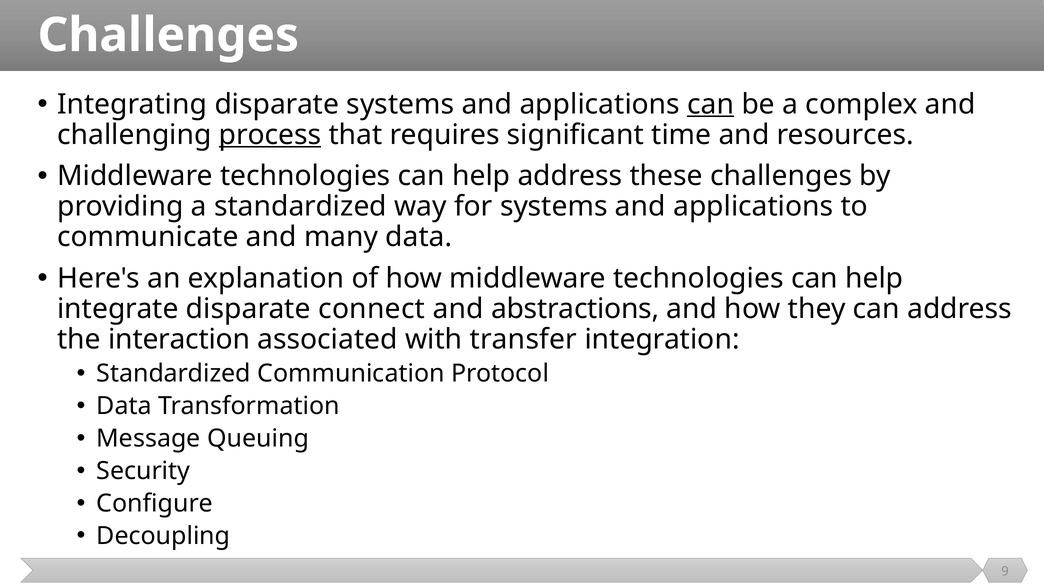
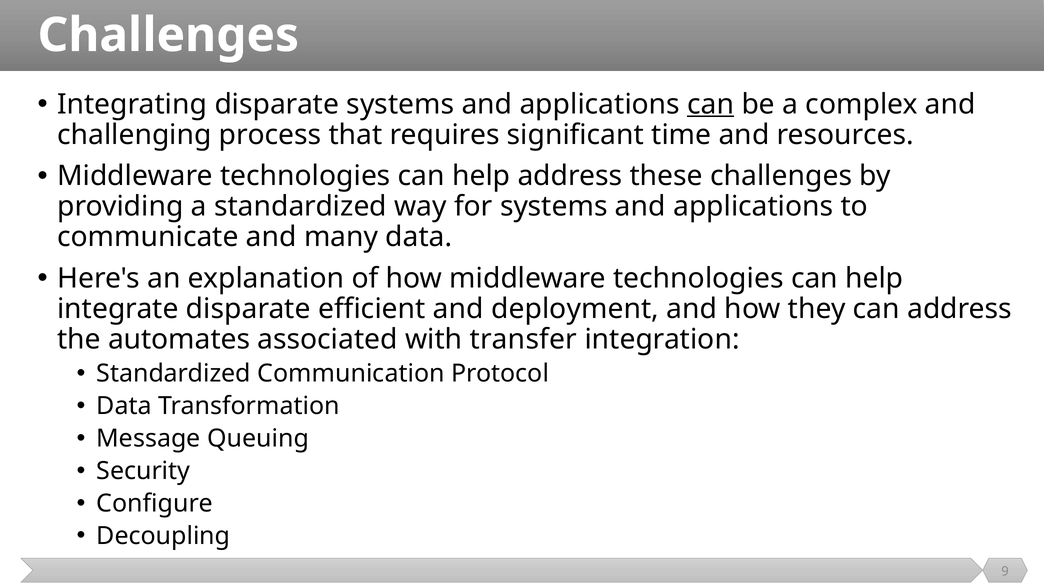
process underline: present -> none
connect: connect -> efficient
abstractions: abstractions -> deployment
interaction: interaction -> automates
